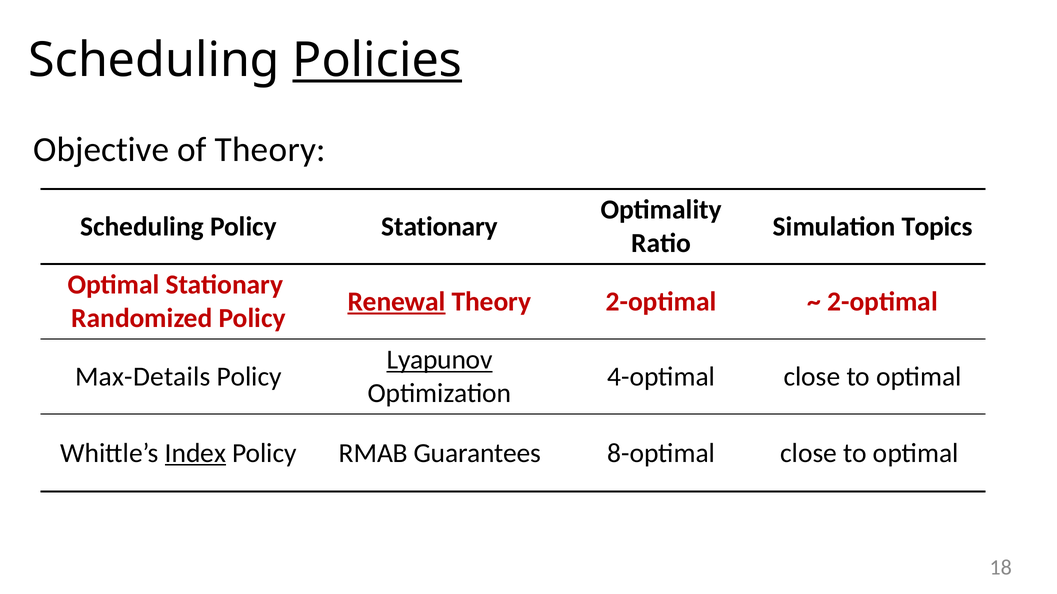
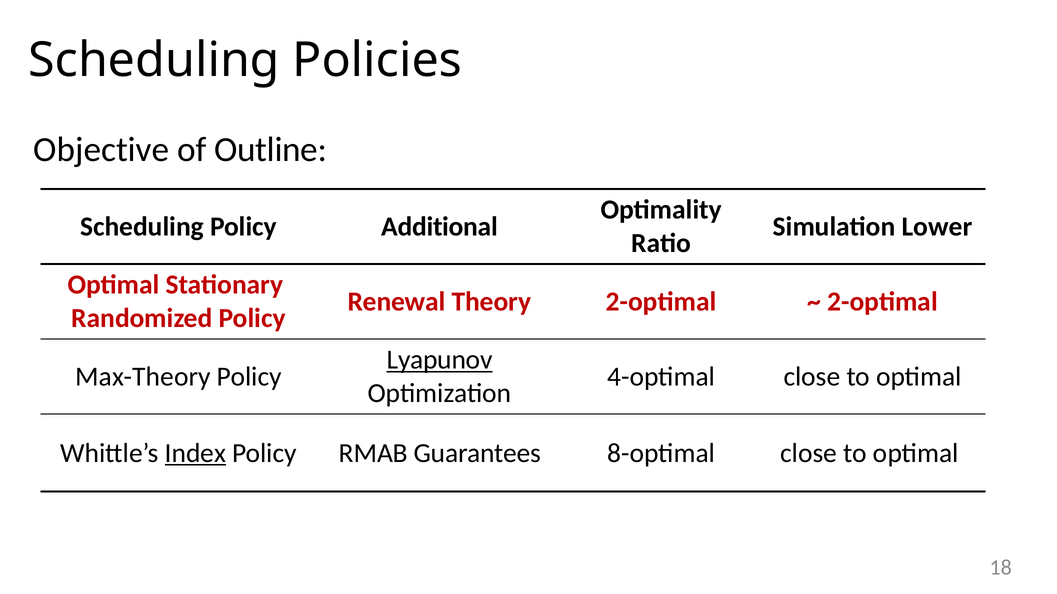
Policies underline: present -> none
of Theory: Theory -> Outline
Policy Stationary: Stationary -> Additional
Topics: Topics -> Lower
Renewal underline: present -> none
Max-Details: Max-Details -> Max-Theory
